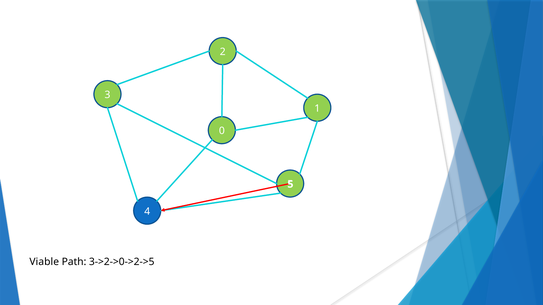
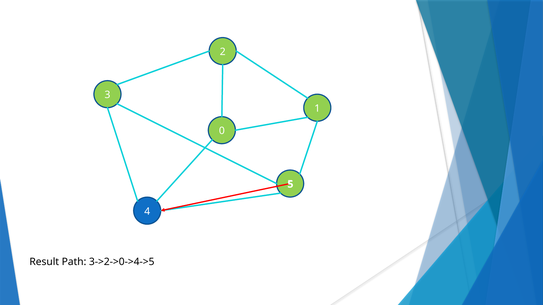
Viable: Viable -> Result
3->2->0->2->5: 3->2->0->2->5 -> 3->2->0->4->5
